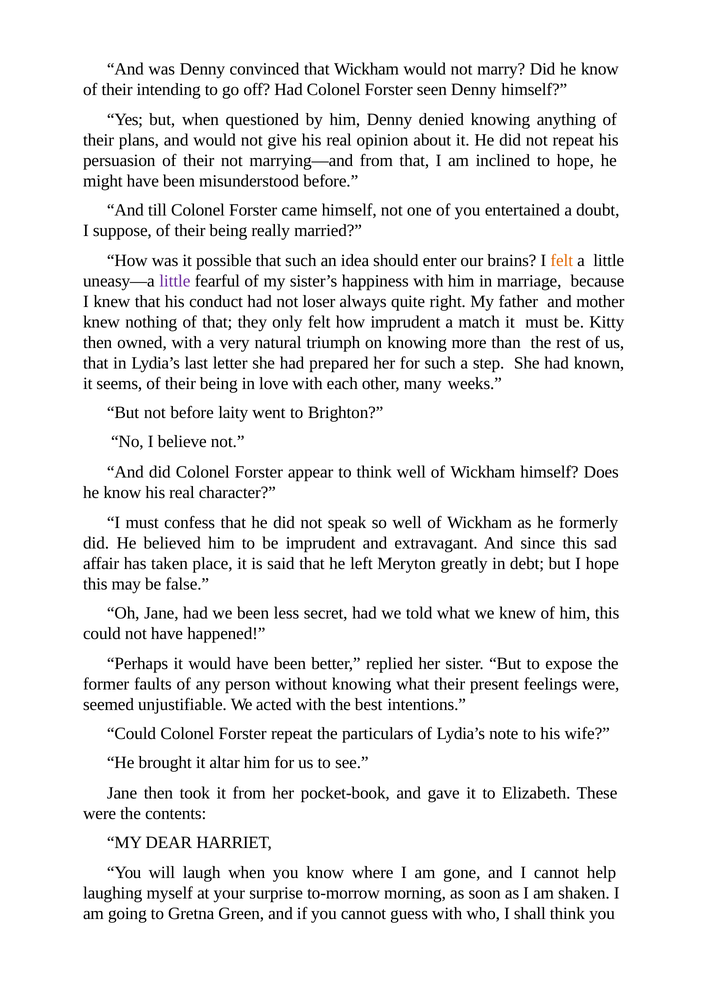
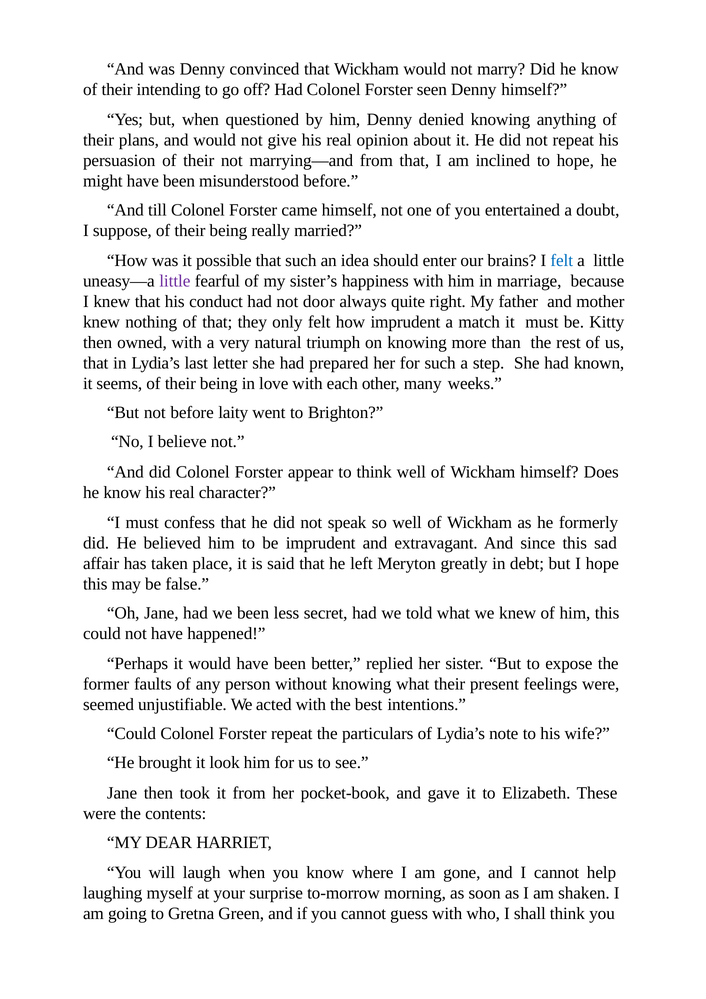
felt at (562, 261) colour: orange -> blue
loser: loser -> door
altar: altar -> look
